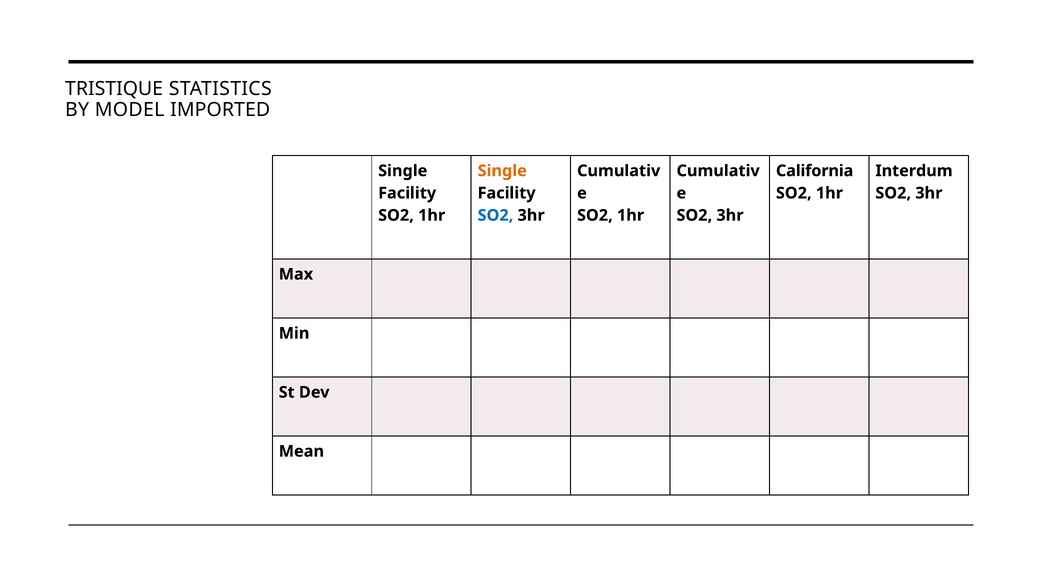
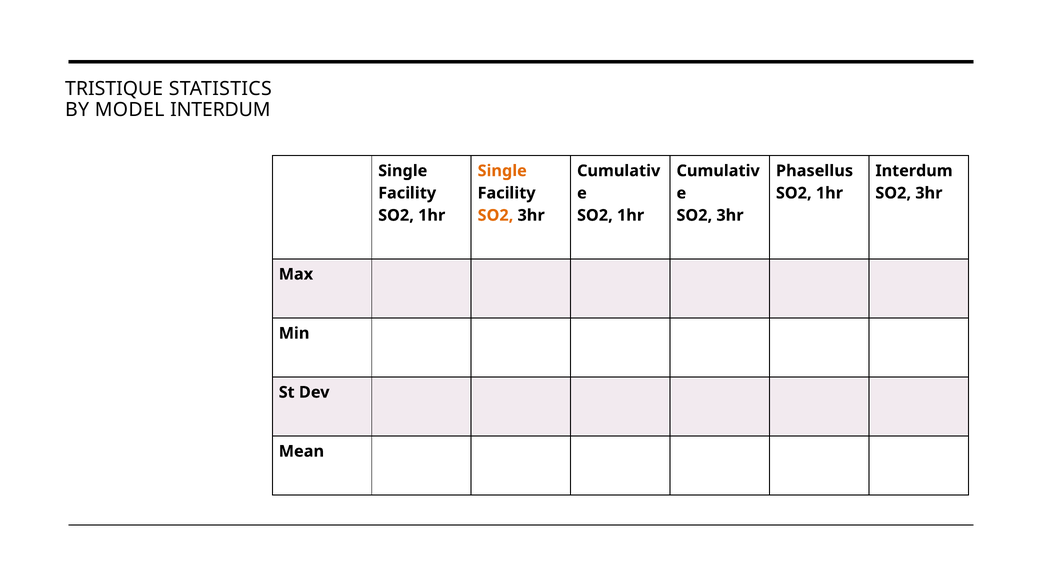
MODEL IMPORTED: IMPORTED -> INTERDUM
California: California -> Phasellus
SO2 at (495, 215) colour: blue -> orange
